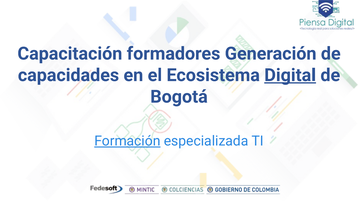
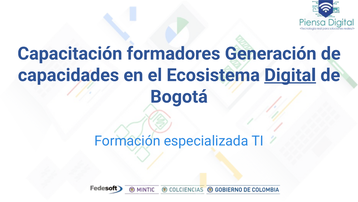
Formación underline: present -> none
